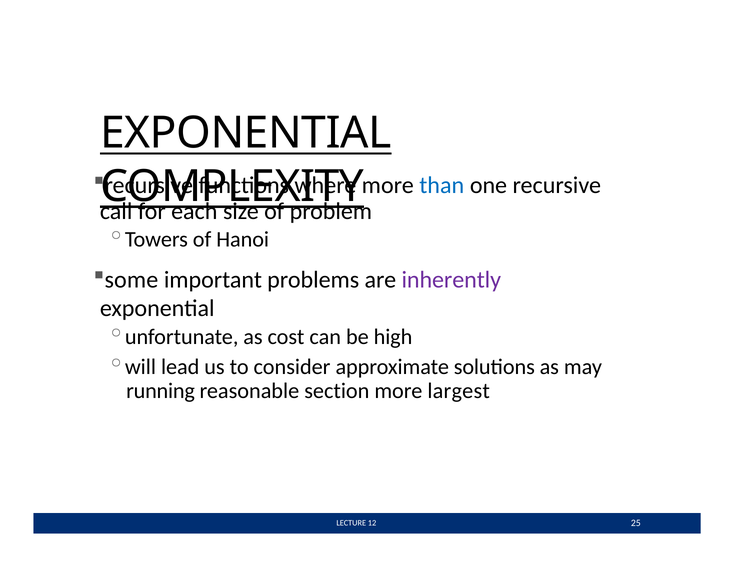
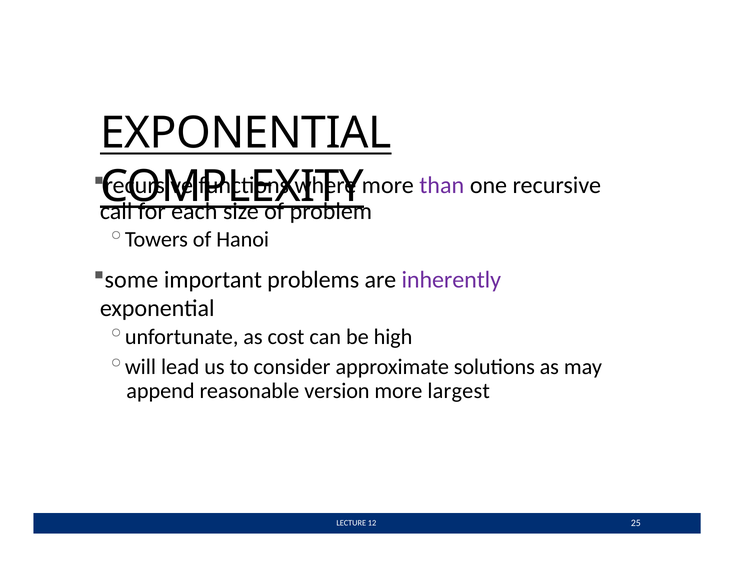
than colour: blue -> purple
running: running -> append
section: section -> version
